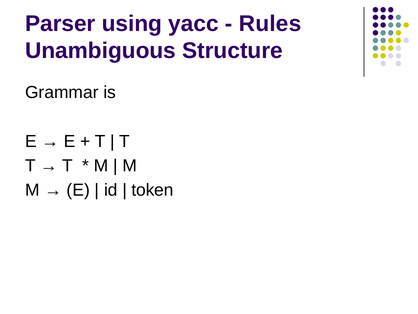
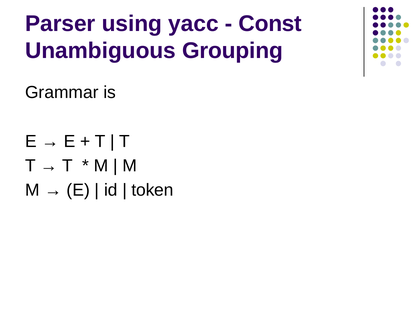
Rules: Rules -> Const
Structure: Structure -> Grouping
